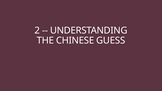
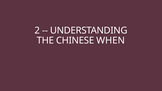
GUESS: GUESS -> WHEN
